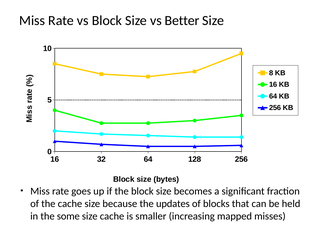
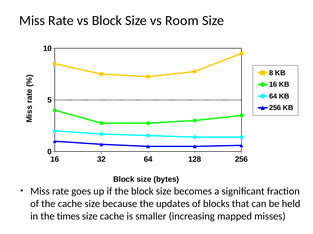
Better: Better -> Room
some: some -> times
